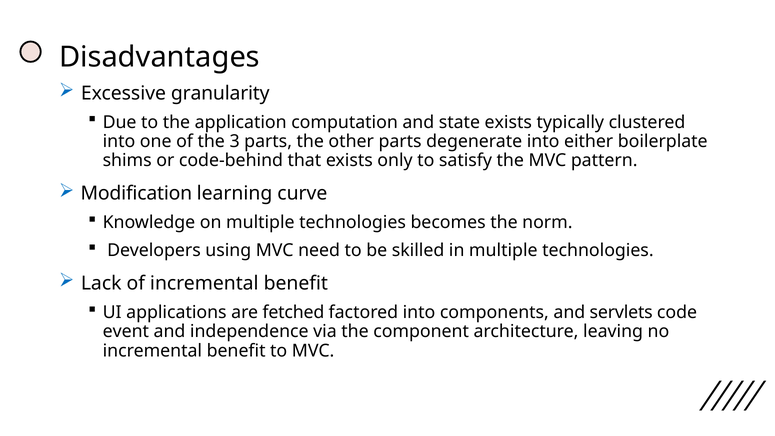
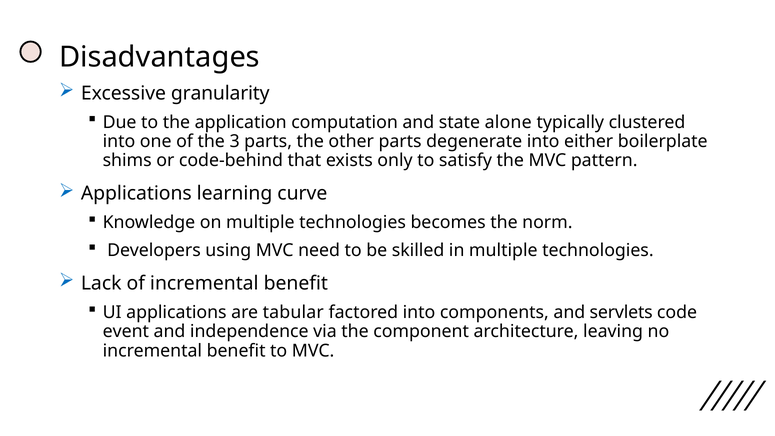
state exists: exists -> alone
Modification at (136, 193): Modification -> Applications
fetched: fetched -> tabular
